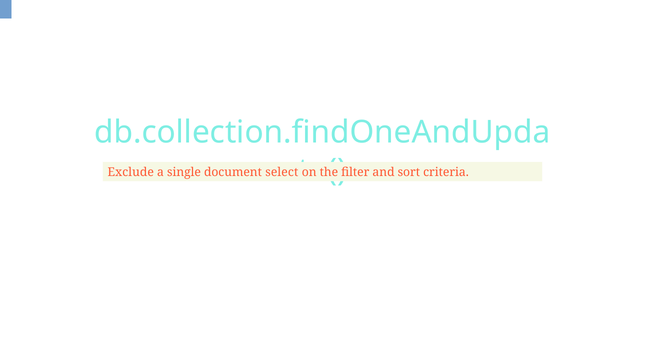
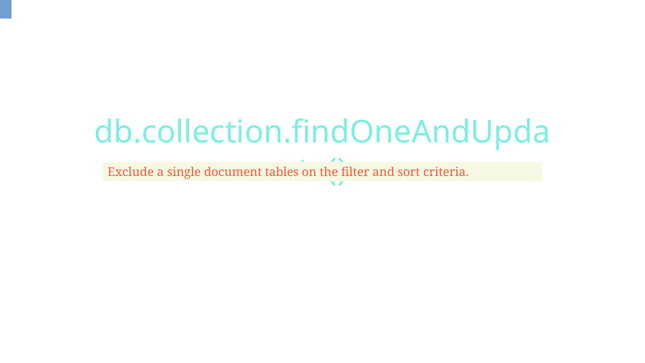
select: select -> tables
